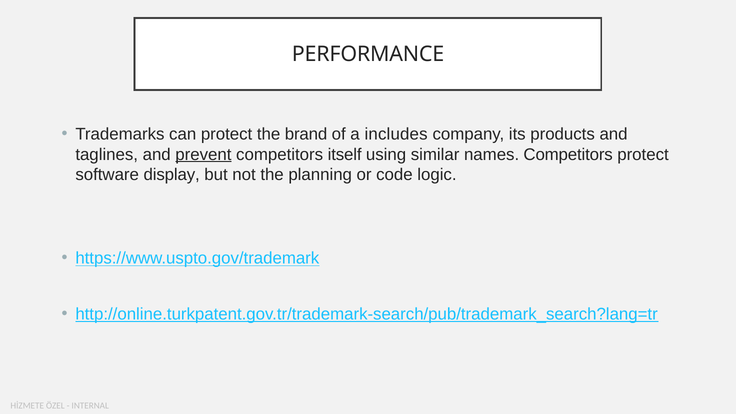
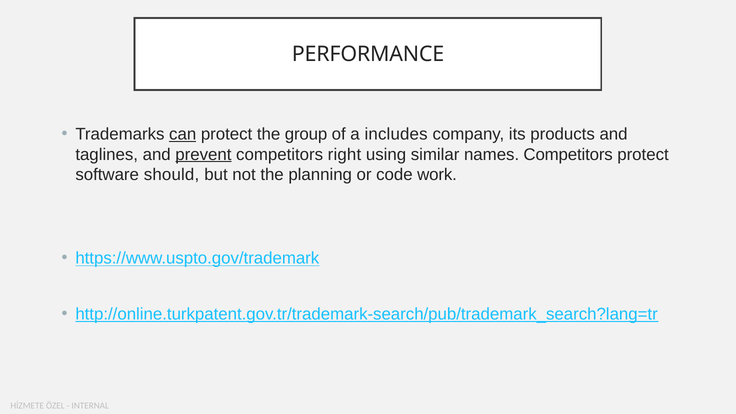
can underline: none -> present
brand: brand -> group
itself: itself -> right
display: display -> should
logic: logic -> work
